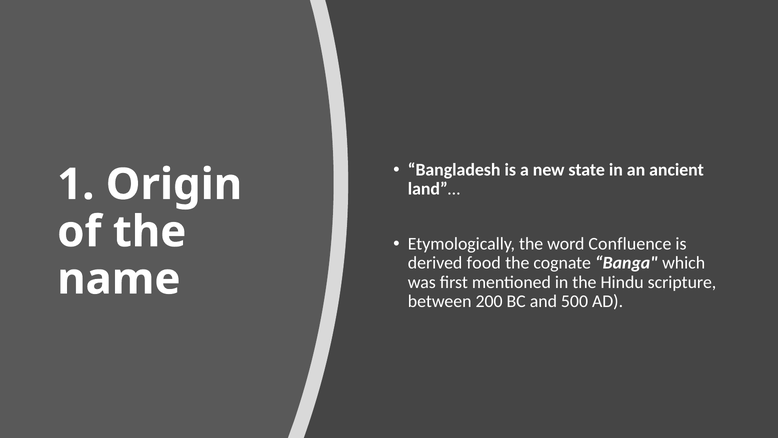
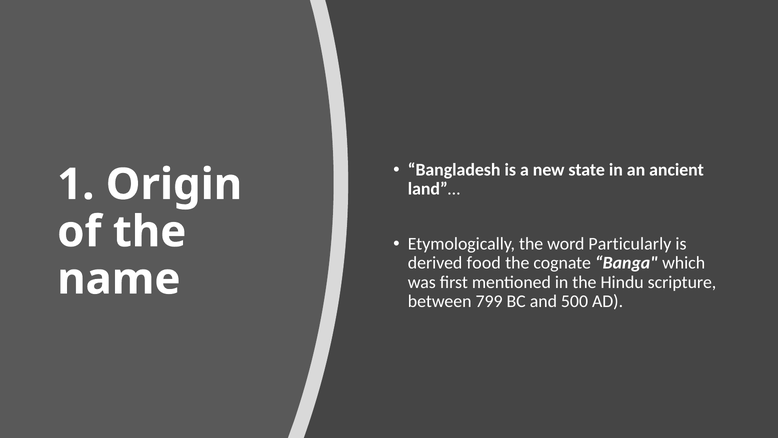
Confluence: Confluence -> Particularly
200: 200 -> 799
